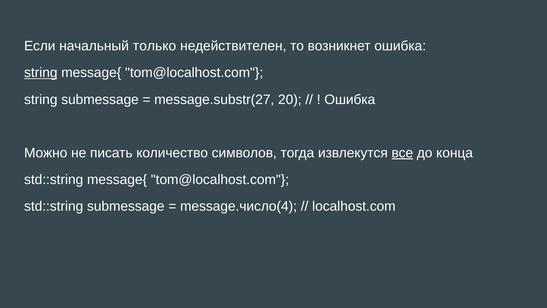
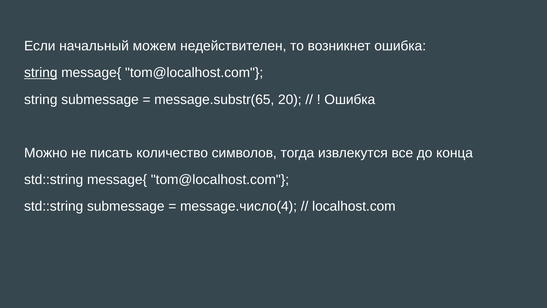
только: только -> можем
message.substr(27: message.substr(27 -> message.substr(65
все underline: present -> none
